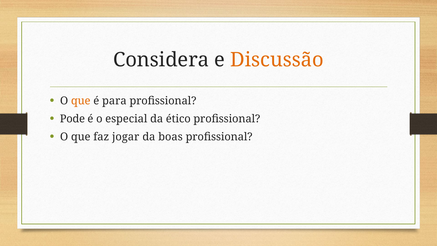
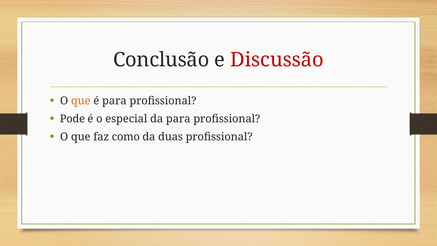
Considera: Considera -> Conclusão
Discussão colour: orange -> red
da ético: ético -> para
jogar: jogar -> como
boas: boas -> duas
